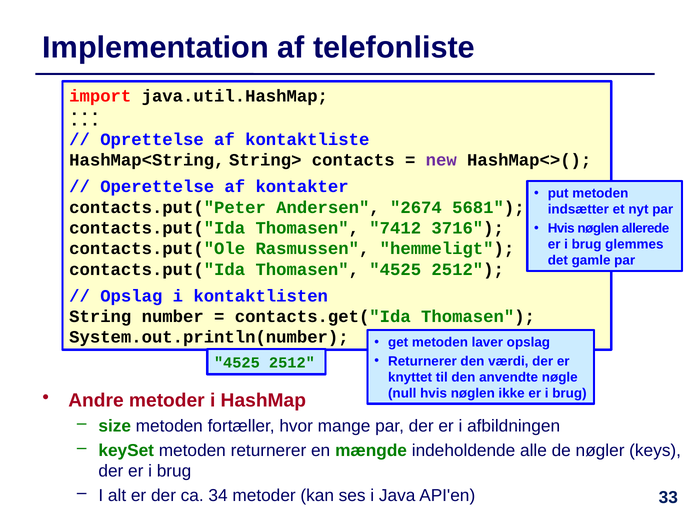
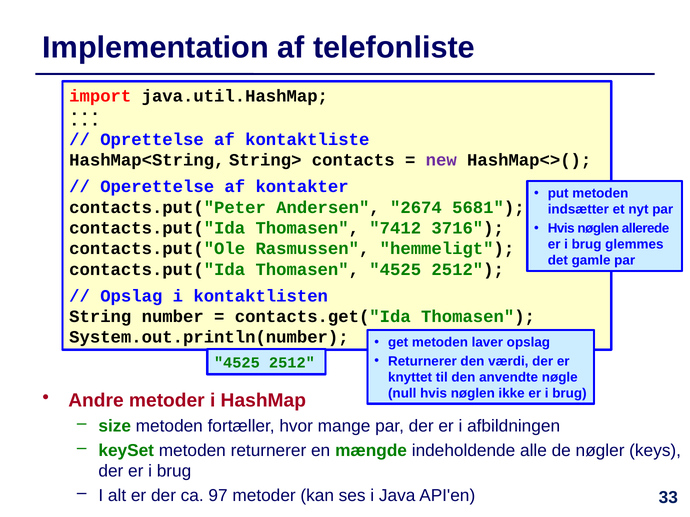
34: 34 -> 97
